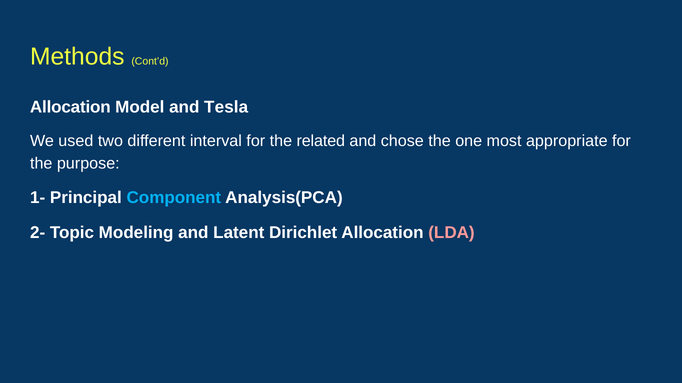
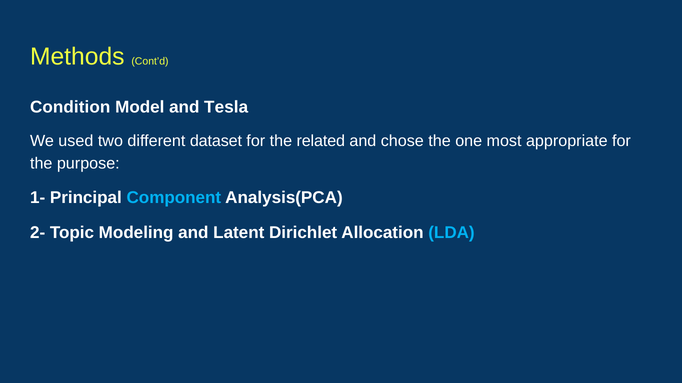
Allocation at (70, 107): Allocation -> Condition
interval: interval -> dataset
LDA colour: pink -> light blue
